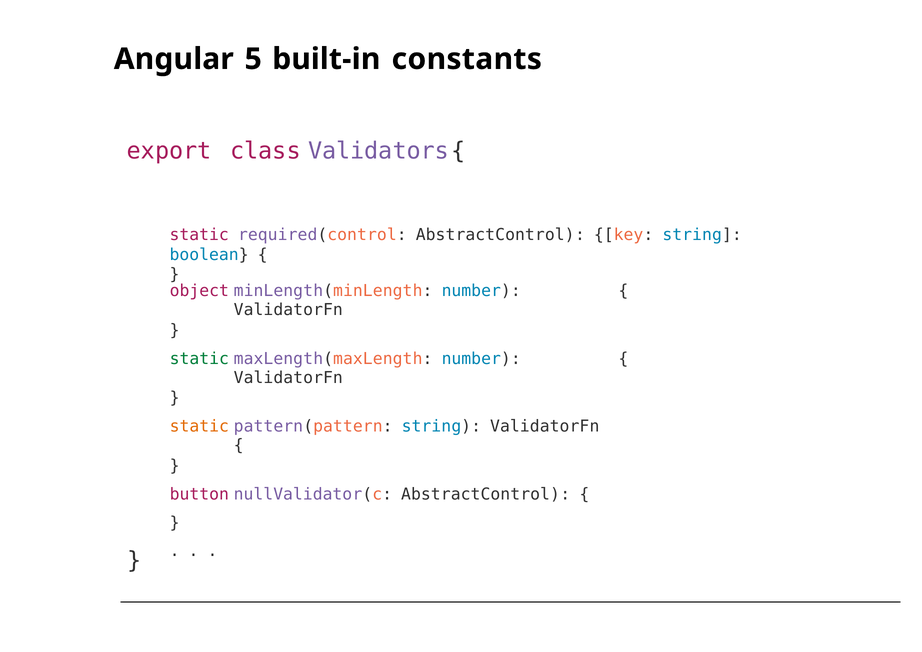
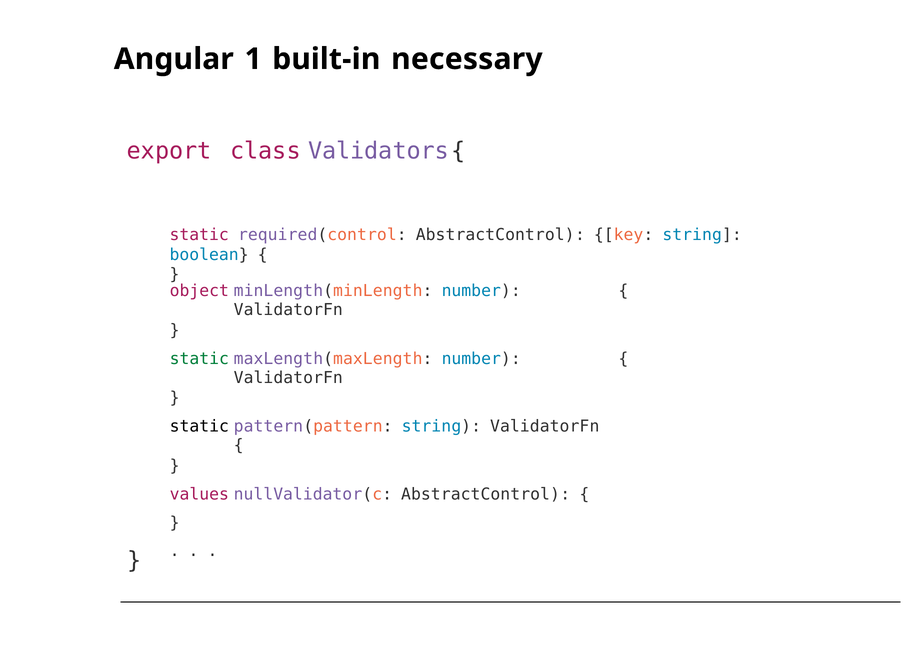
5: 5 -> 1
constants: constants -> necessary
static at (199, 426) colour: orange -> black
button: button -> values
